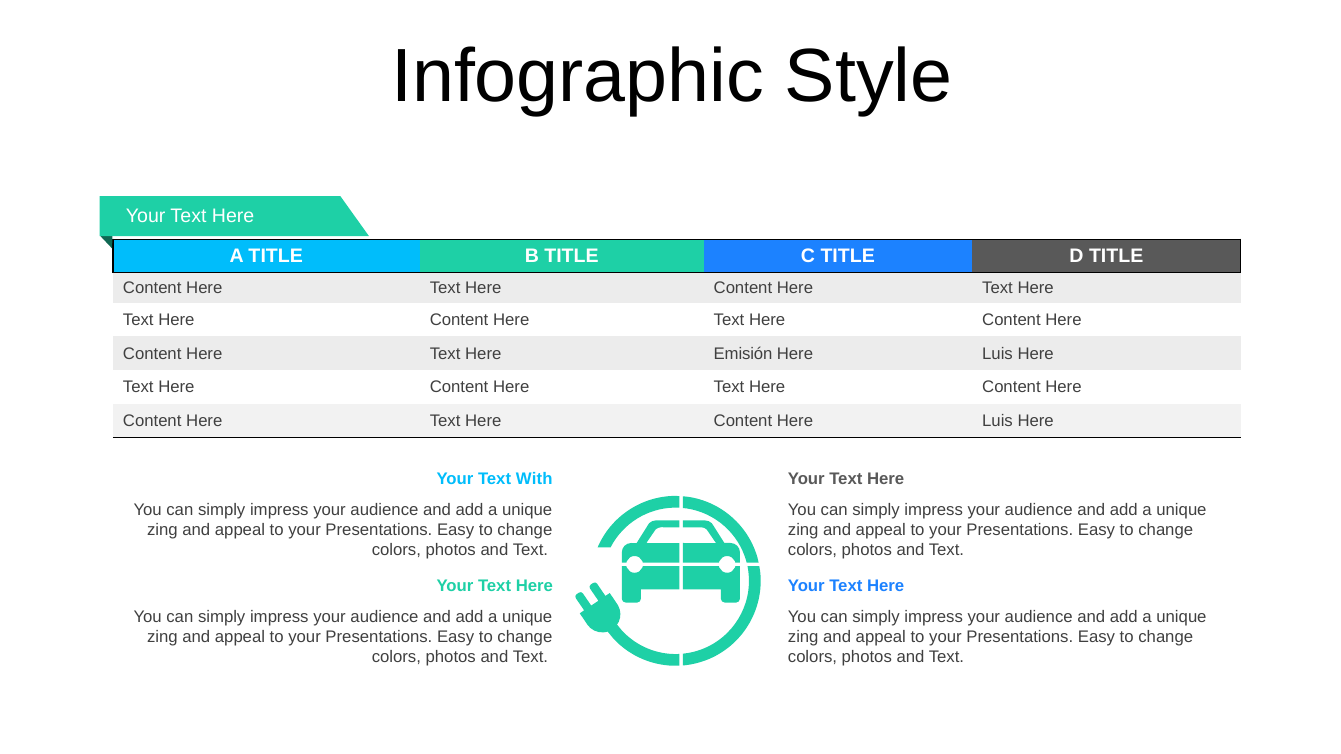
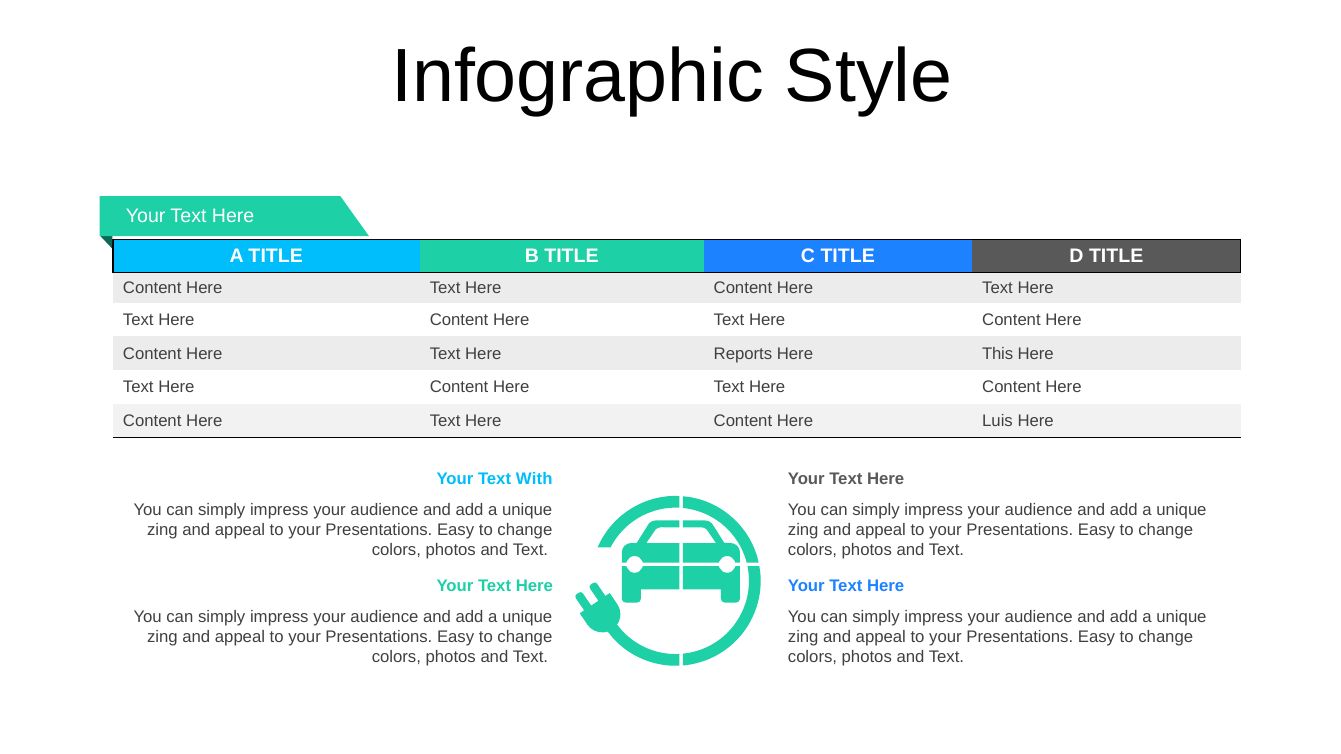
Emisión: Emisión -> Reports
Luis at (998, 354): Luis -> This
